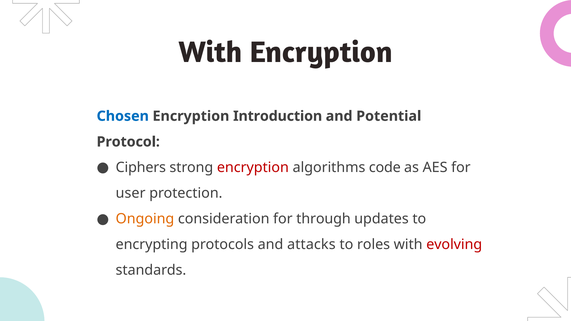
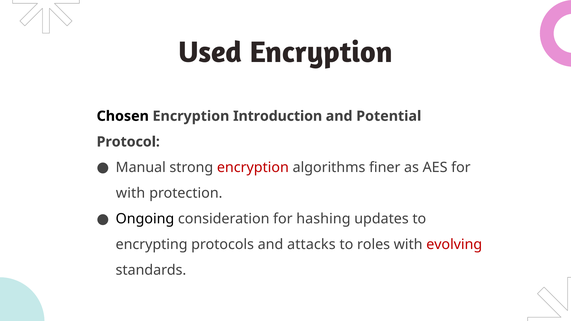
With at (210, 52): With -> Used
Chosen colour: blue -> black
Ciphers: Ciphers -> Manual
code: code -> finer
user at (131, 193): user -> with
Ongoing colour: orange -> black
through: through -> hashing
